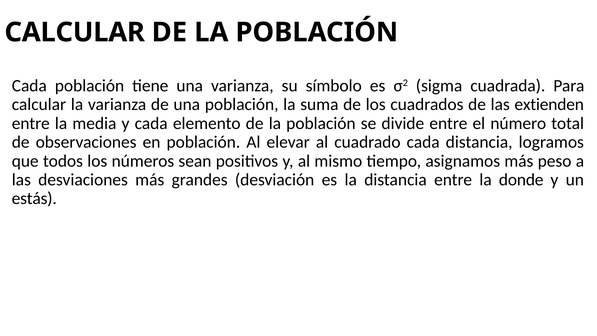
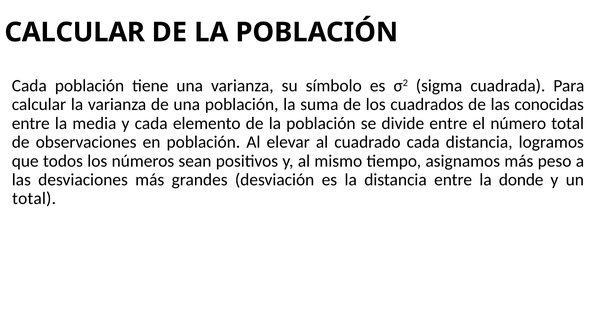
extienden: extienden -> conocidas
estás at (34, 198): estás -> total
